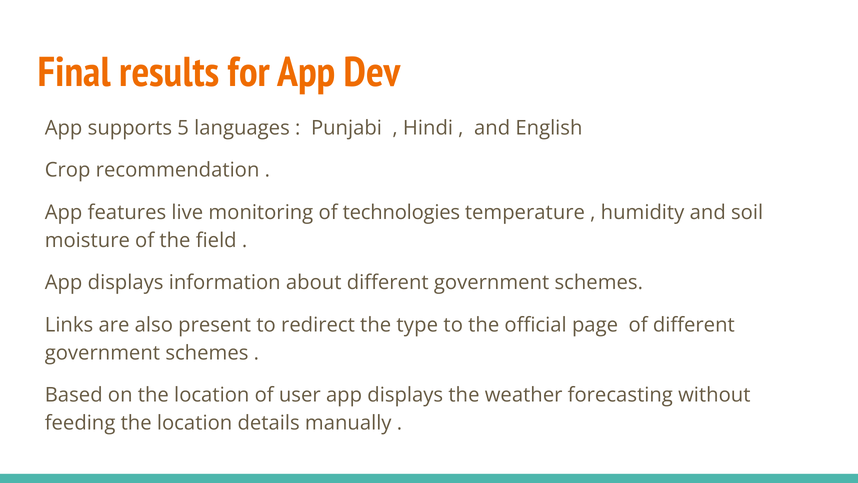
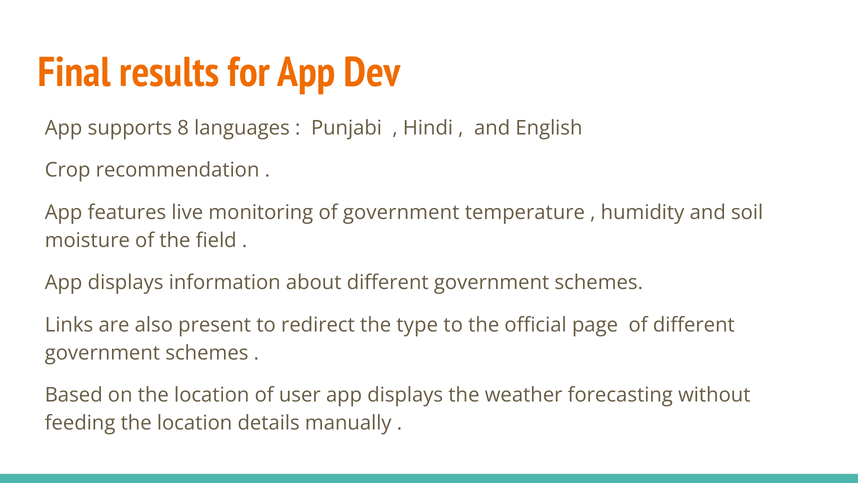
5: 5 -> 8
of technologies: technologies -> government
